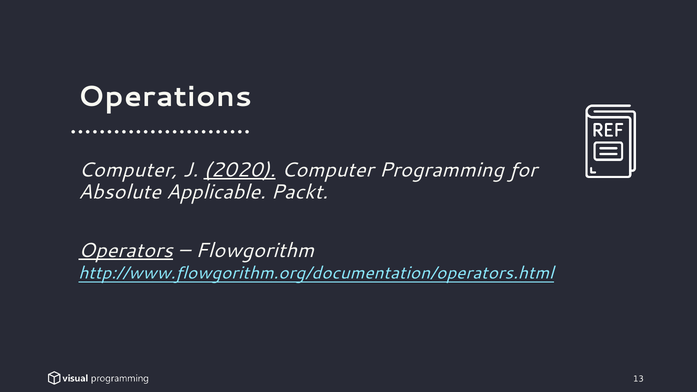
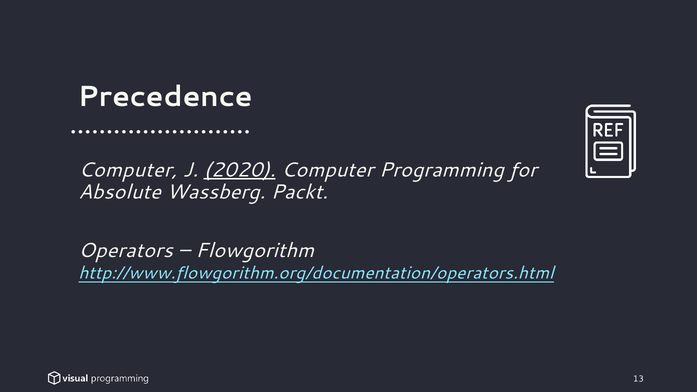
Operations: Operations -> Precedence
Applicable: Applicable -> Wassberg
Operators underline: present -> none
